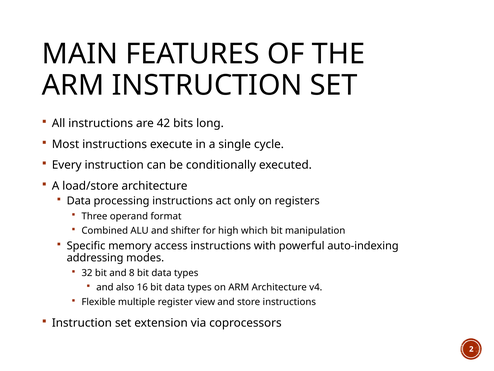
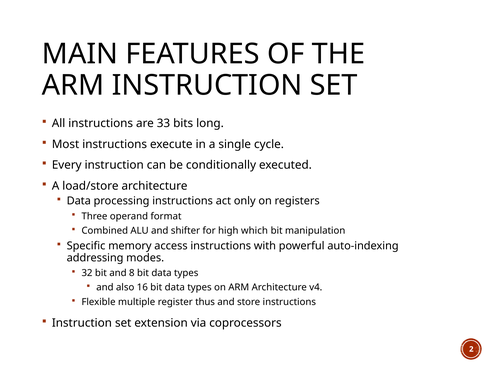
42: 42 -> 33
view: view -> thus
